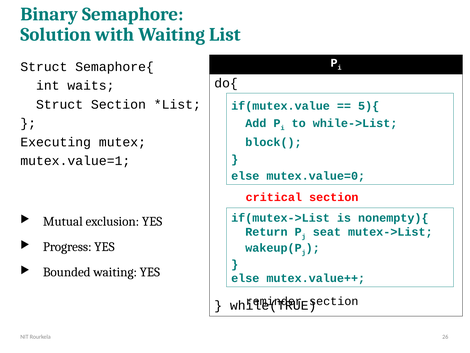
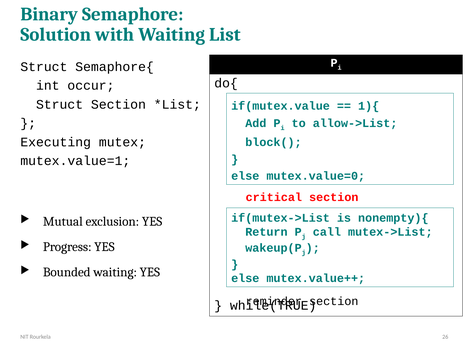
waits: waits -> occur
5){: 5){ -> 1){
while->List: while->List -> allow->List
seat: seat -> call
